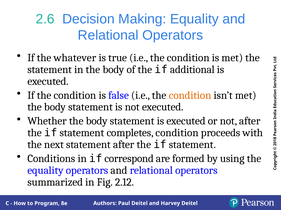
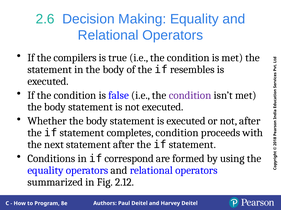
whatever: whatever -> compilers
additional: additional -> resembles
condition at (190, 96) colour: orange -> purple
